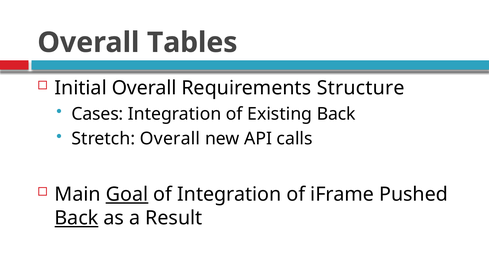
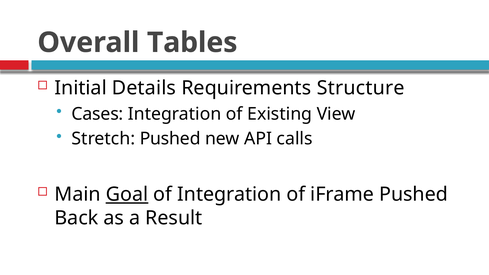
Initial Overall: Overall -> Details
Existing Back: Back -> View
Stretch Overall: Overall -> Pushed
Back at (76, 218) underline: present -> none
